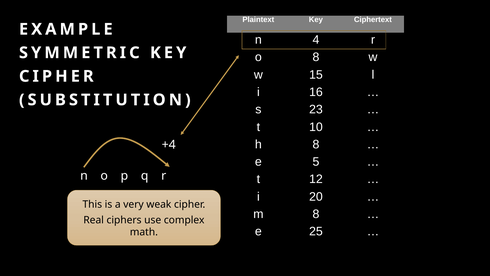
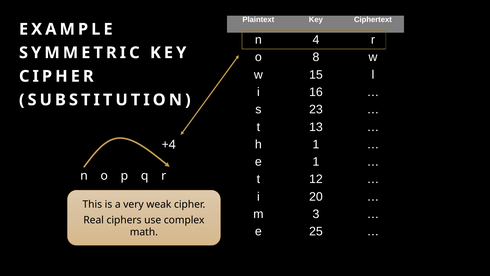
10: 10 -> 13
h 8: 8 -> 1
e 5: 5 -> 1
m 8: 8 -> 3
